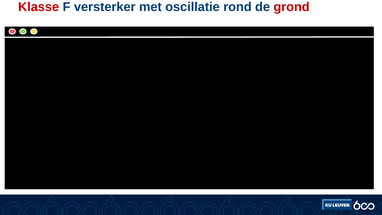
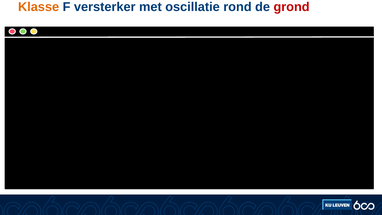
Klasse colour: red -> orange
